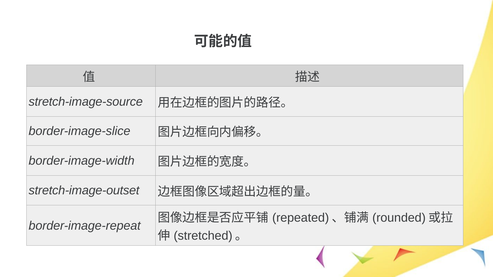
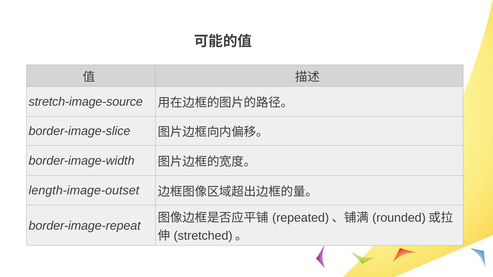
stretch-image-outset: stretch-image-outset -> length-image-outset
